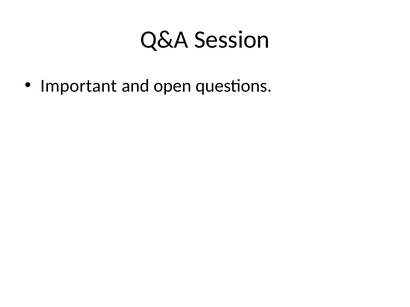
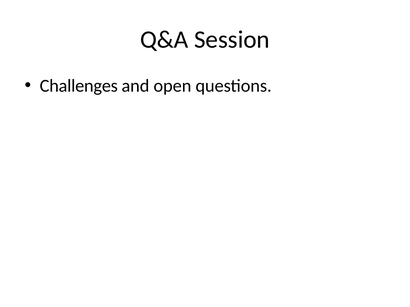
Important: Important -> Challenges
